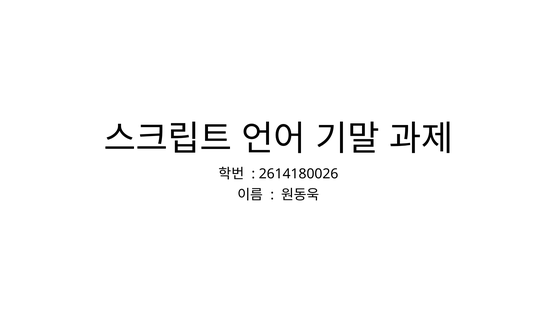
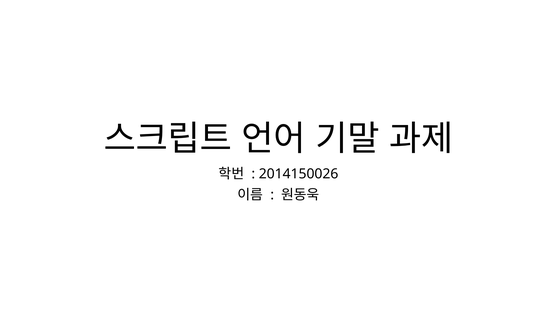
2614180026: 2614180026 -> 2014150026
